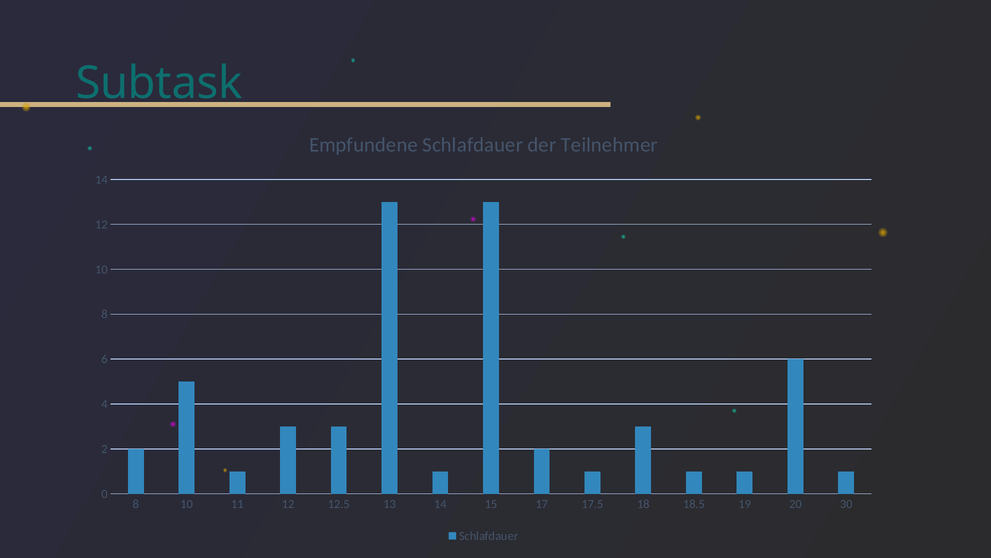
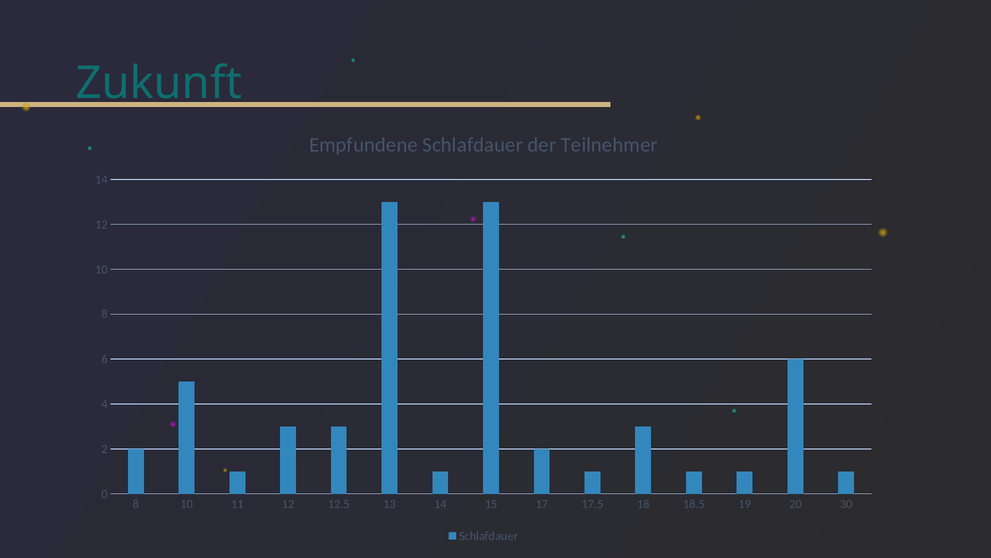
Subtask: Subtask -> Zukunft
